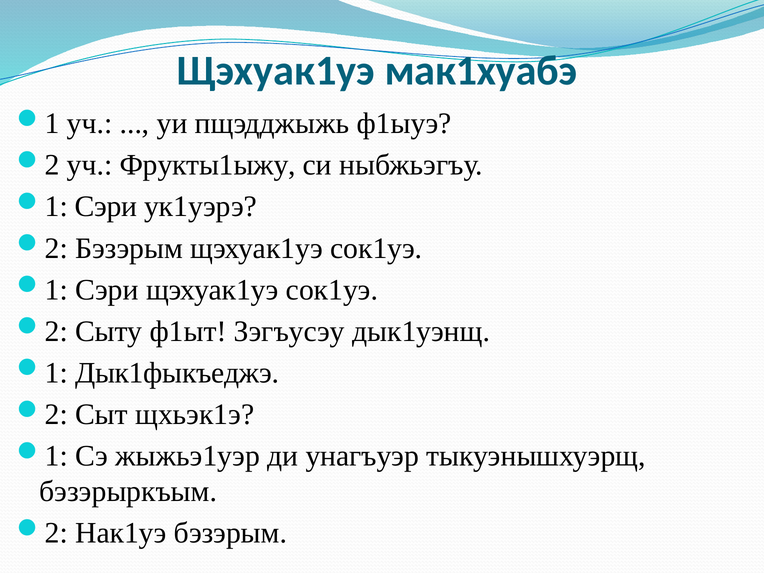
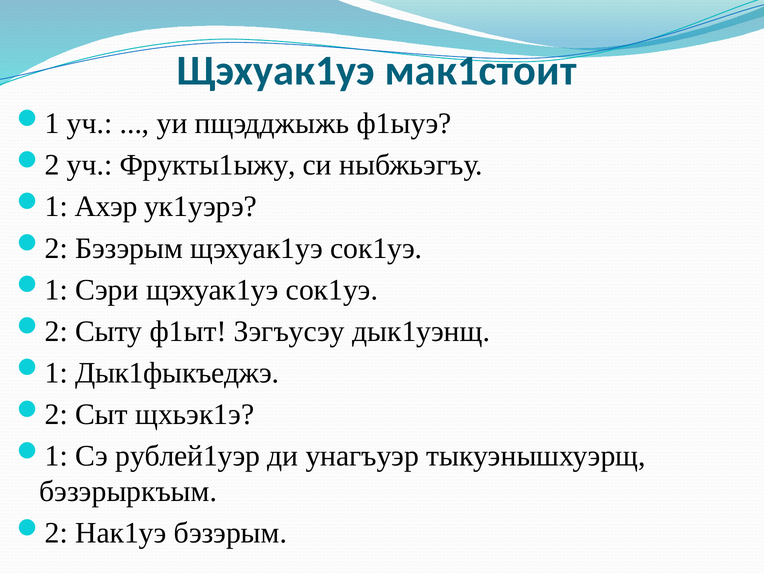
мак1хуабэ: мак1хуабэ -> мак1стоит
Сэри at (106, 207): Сэри -> Ахэр
жыжьэ1уэр: жыжьэ1уэр -> рублей1уэр
